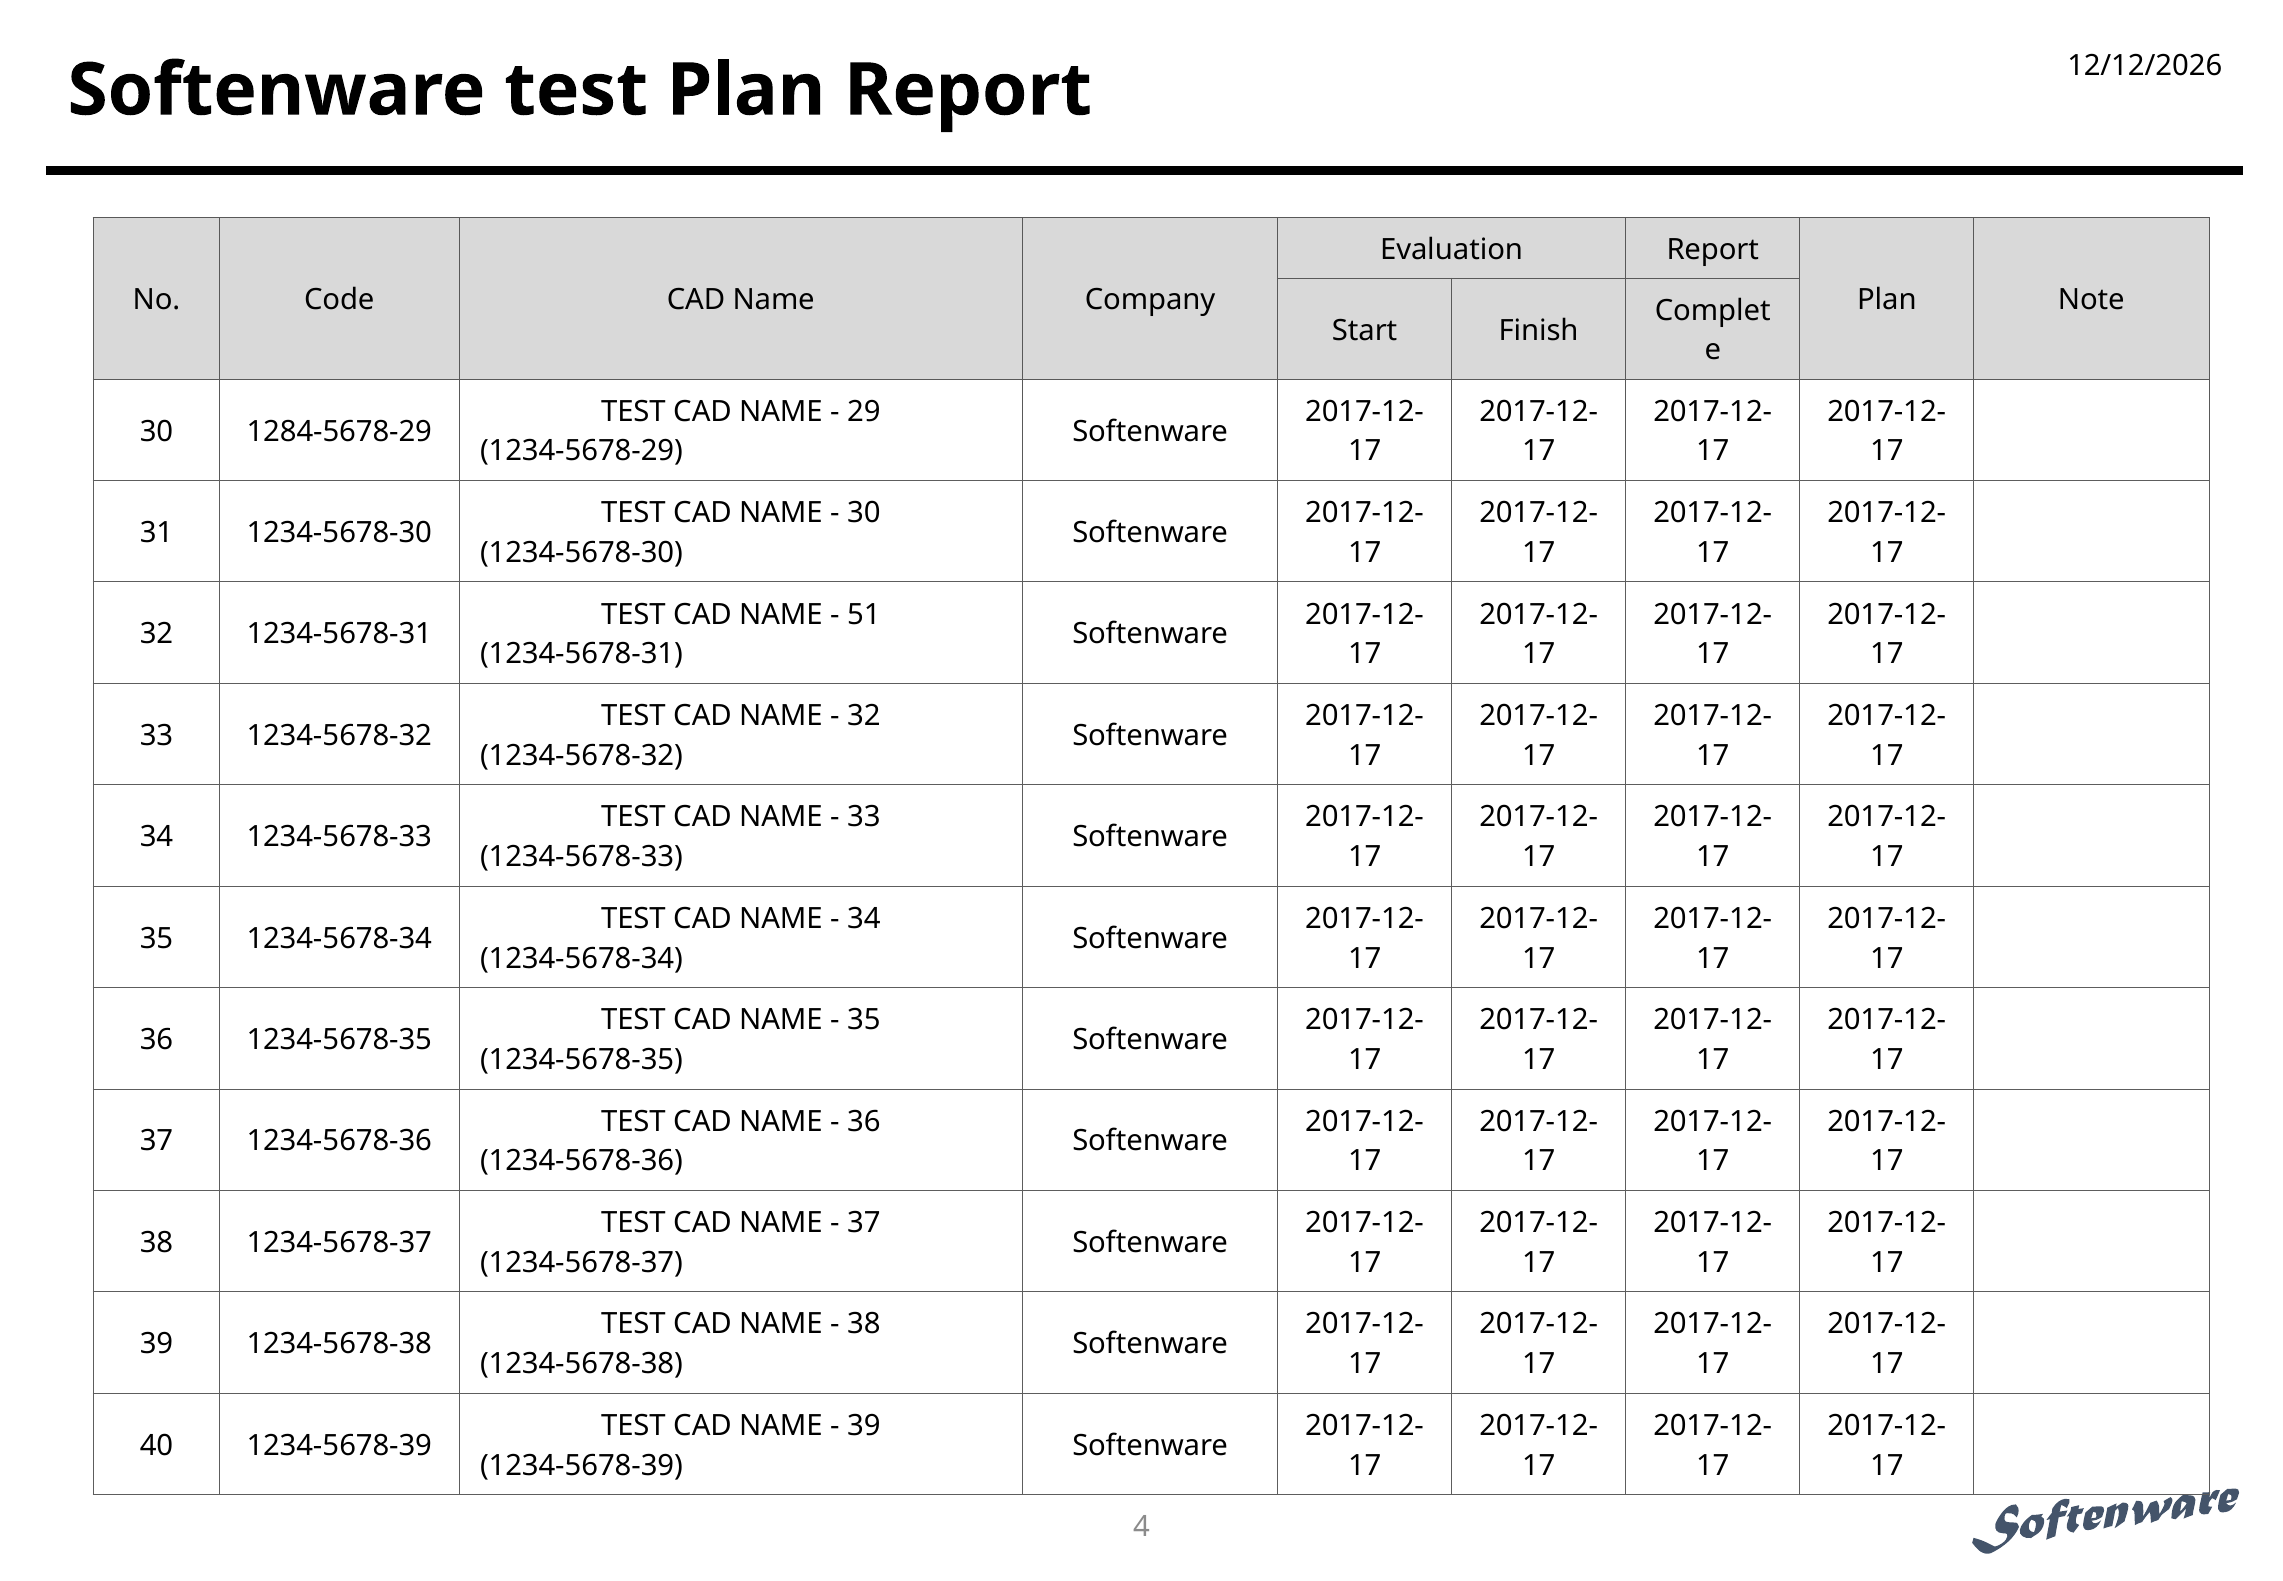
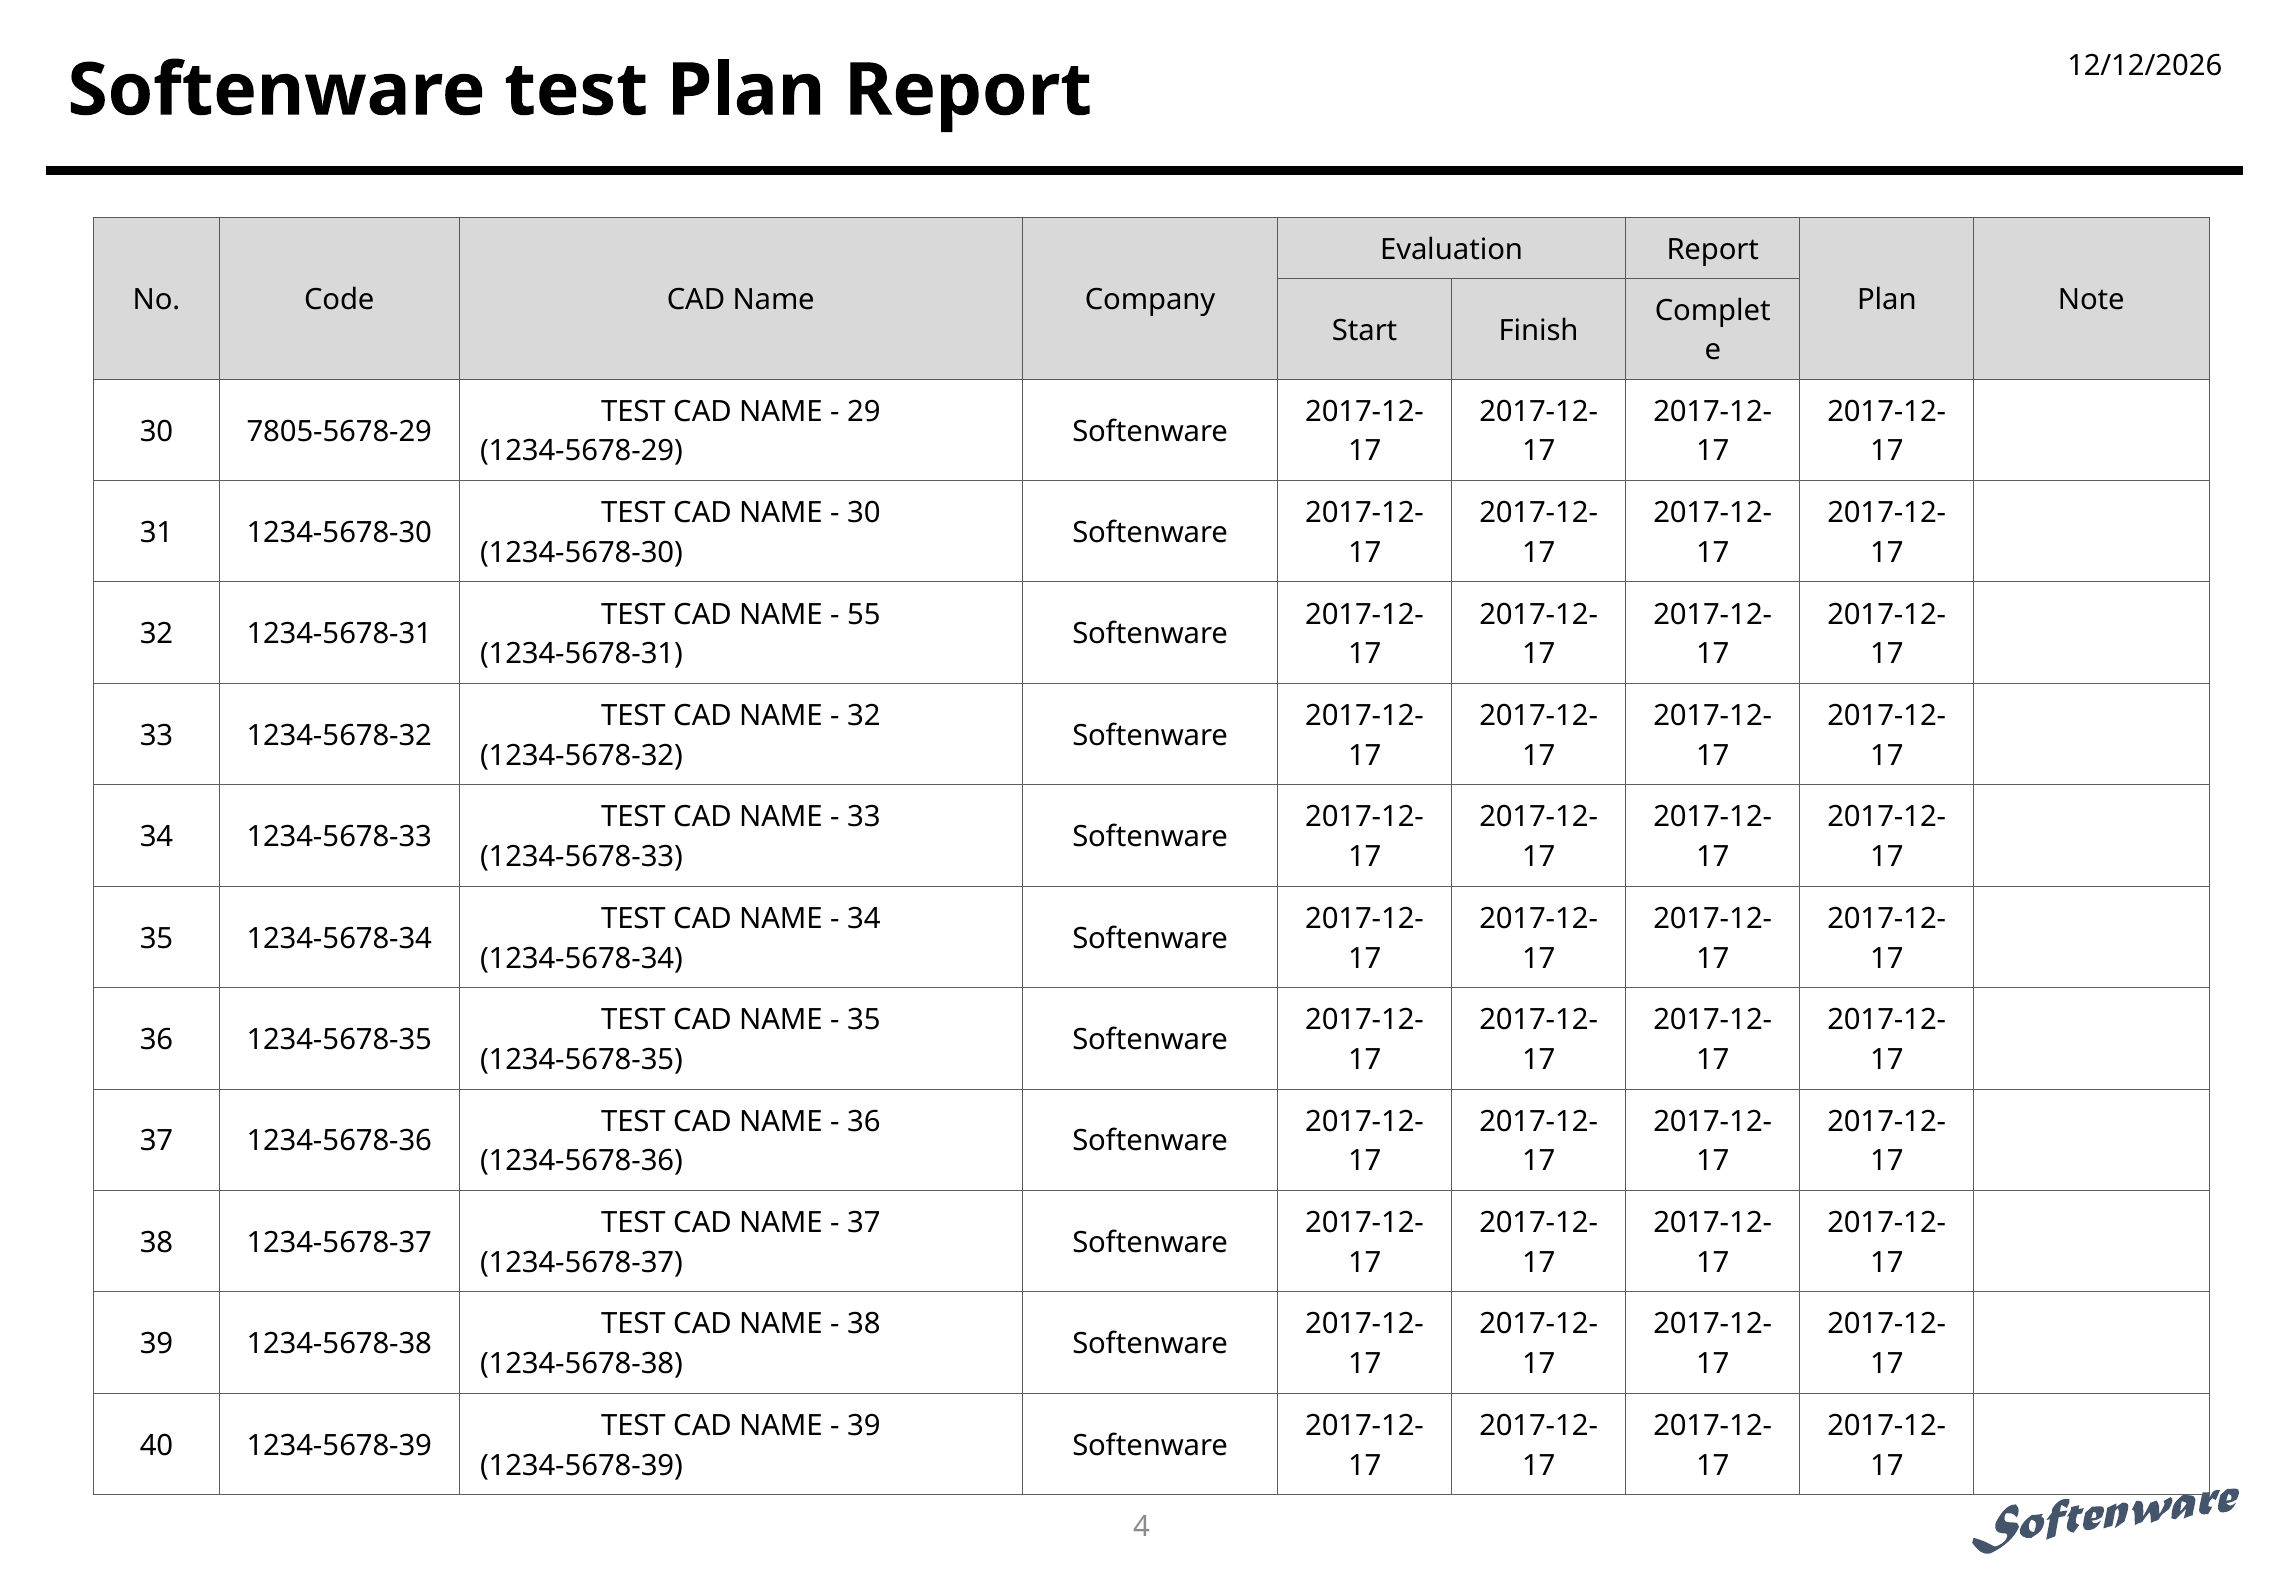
1284-5678-29: 1284-5678-29 -> 7805-5678-29
51: 51 -> 55
